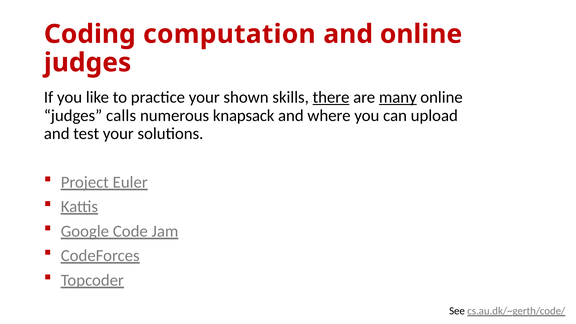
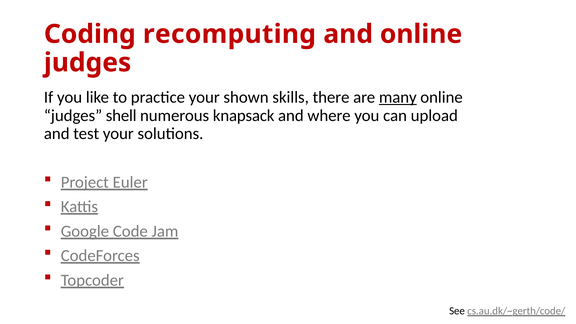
computation: computation -> recomputing
there underline: present -> none
calls: calls -> shell
